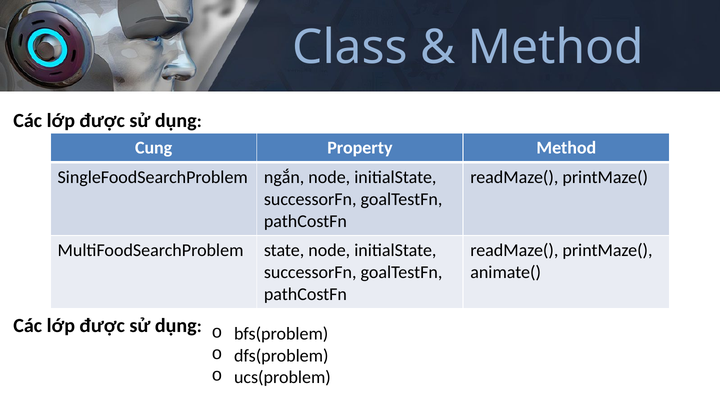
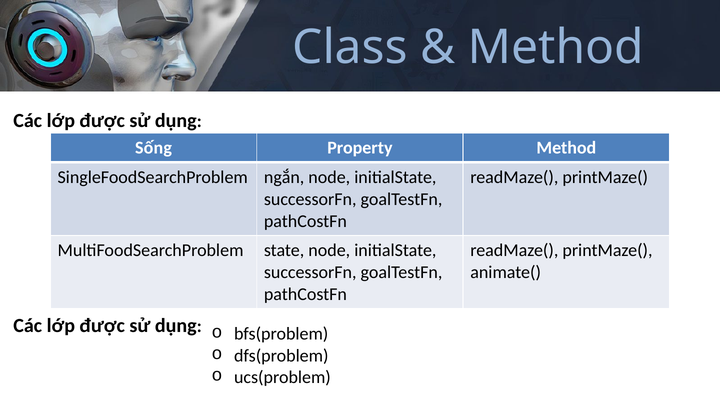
Cung: Cung -> Sống
